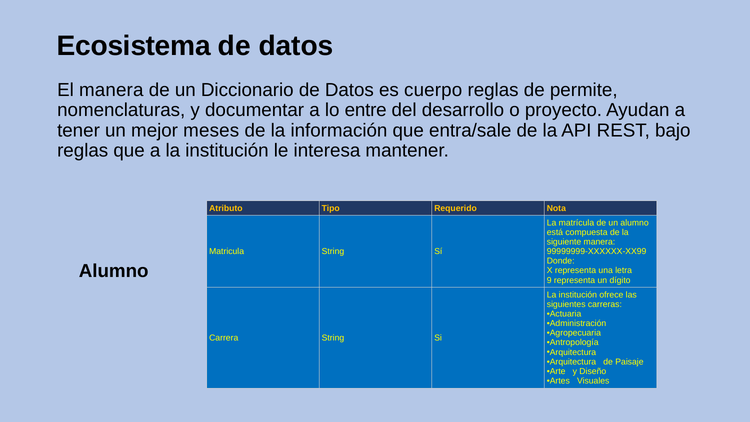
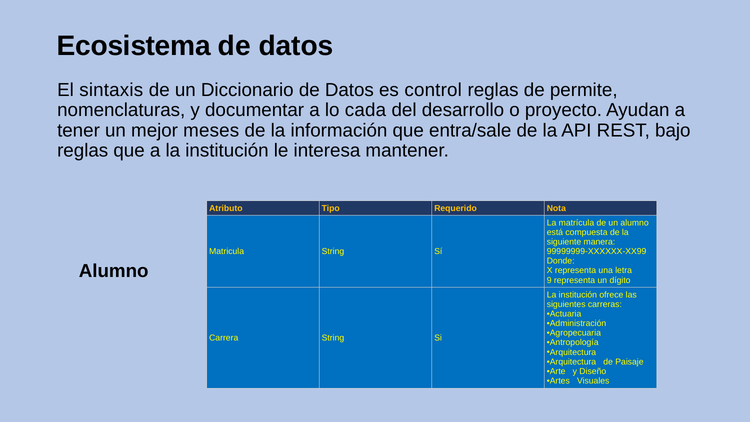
El manera: manera -> sintaxis
cuerpo: cuerpo -> control
entre: entre -> cada
